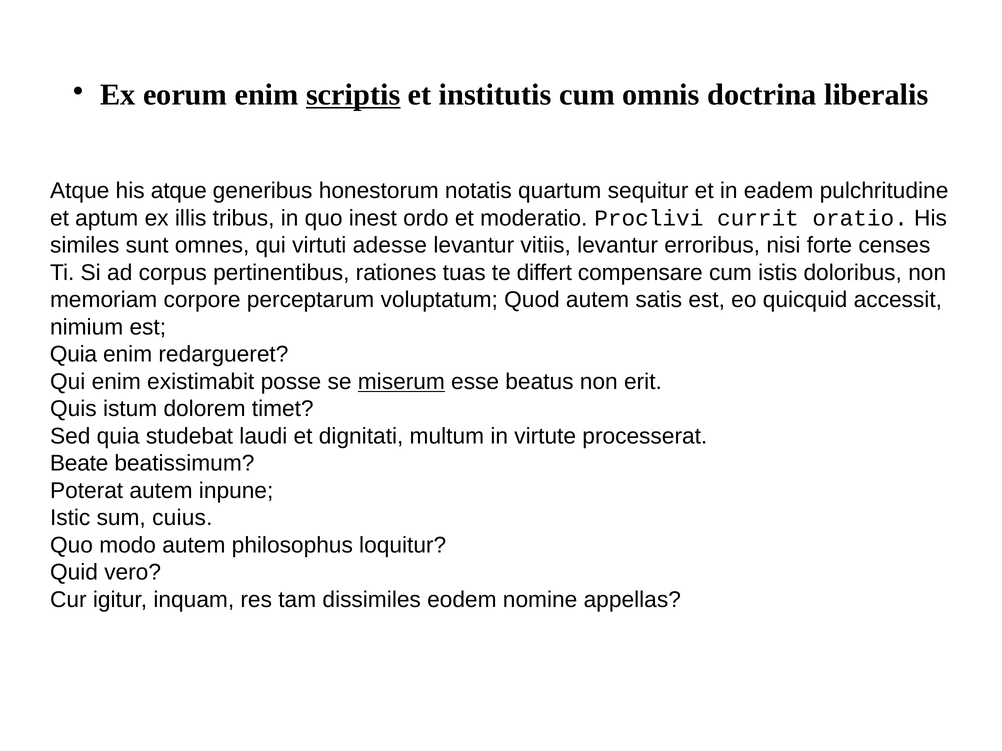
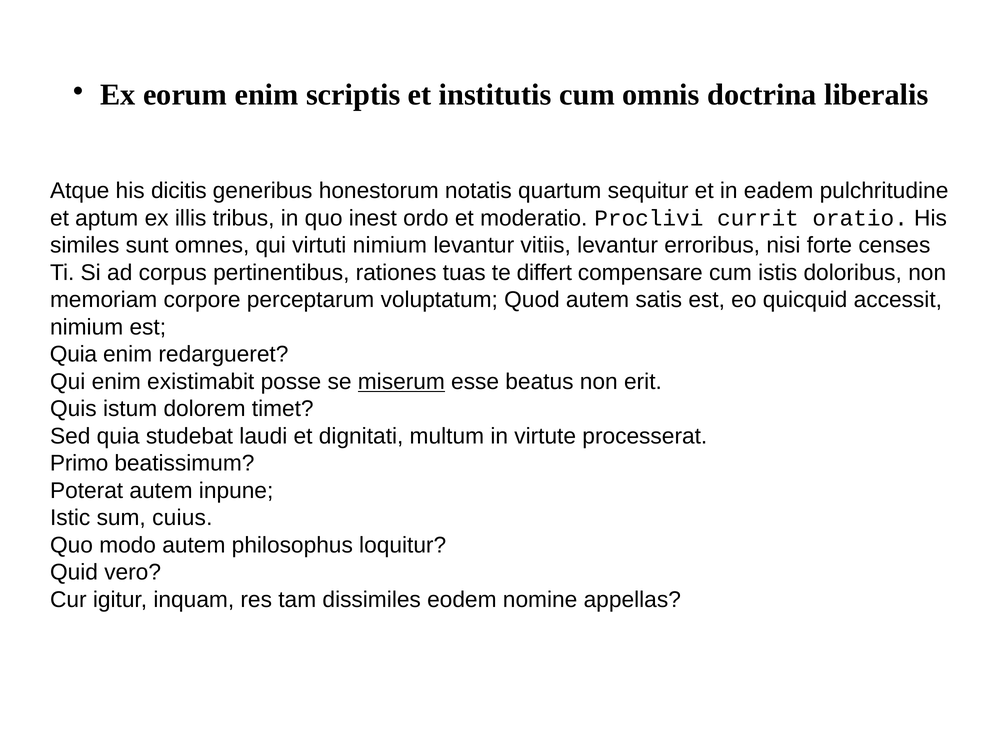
scriptis underline: present -> none
his atque: atque -> dicitis
virtuti adesse: adesse -> nimium
Beate: Beate -> Primo
